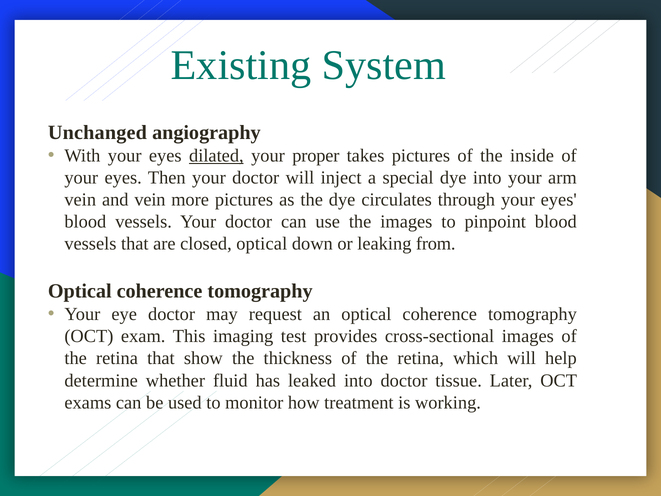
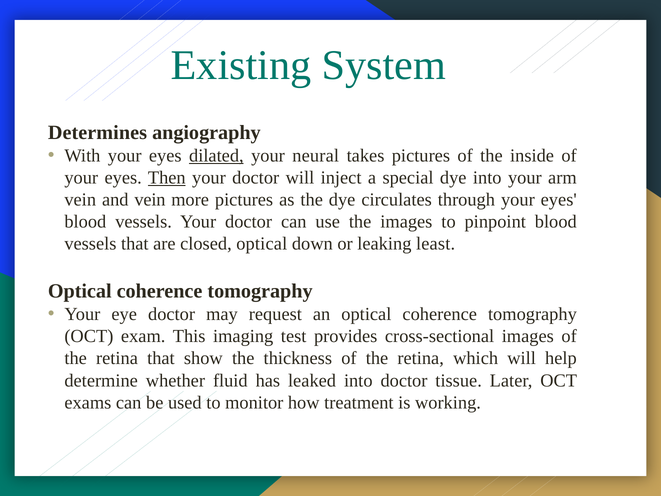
Unchanged: Unchanged -> Determines
proper: proper -> neural
Then underline: none -> present
from: from -> least
